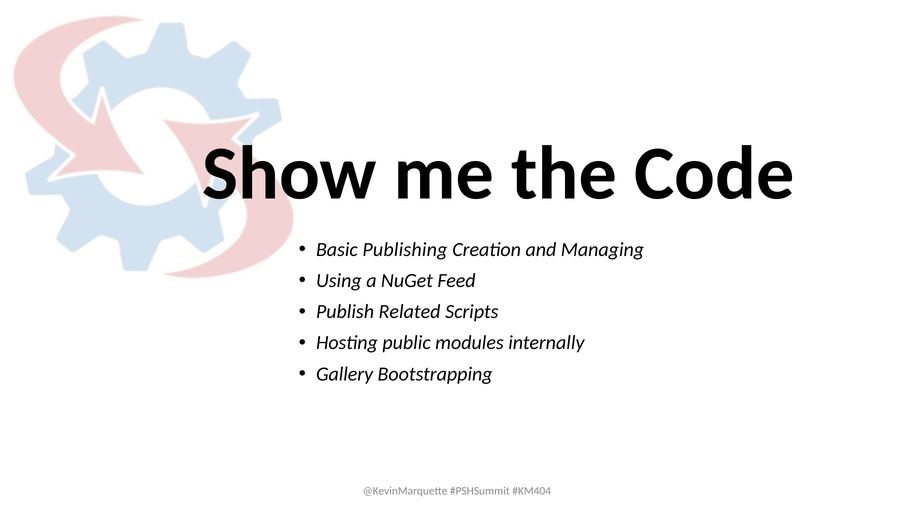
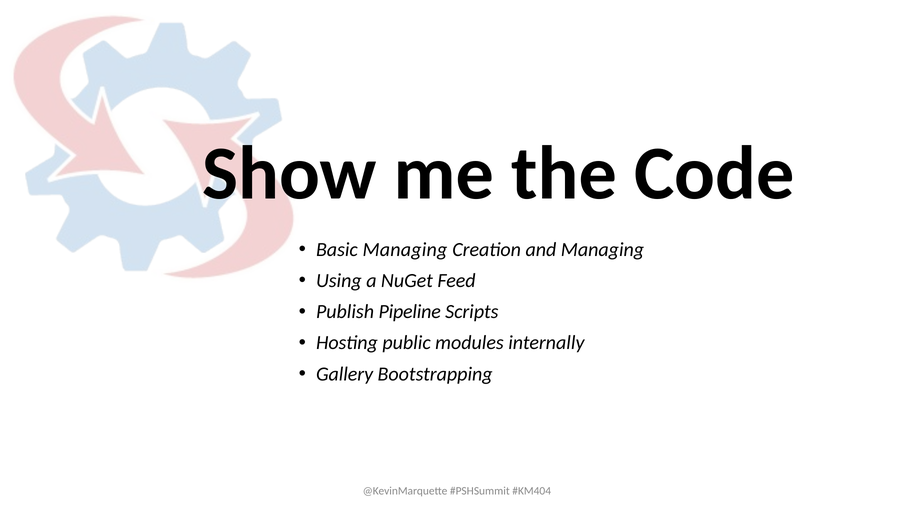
Basic Publishing: Publishing -> Managing
Related: Related -> Pipeline
